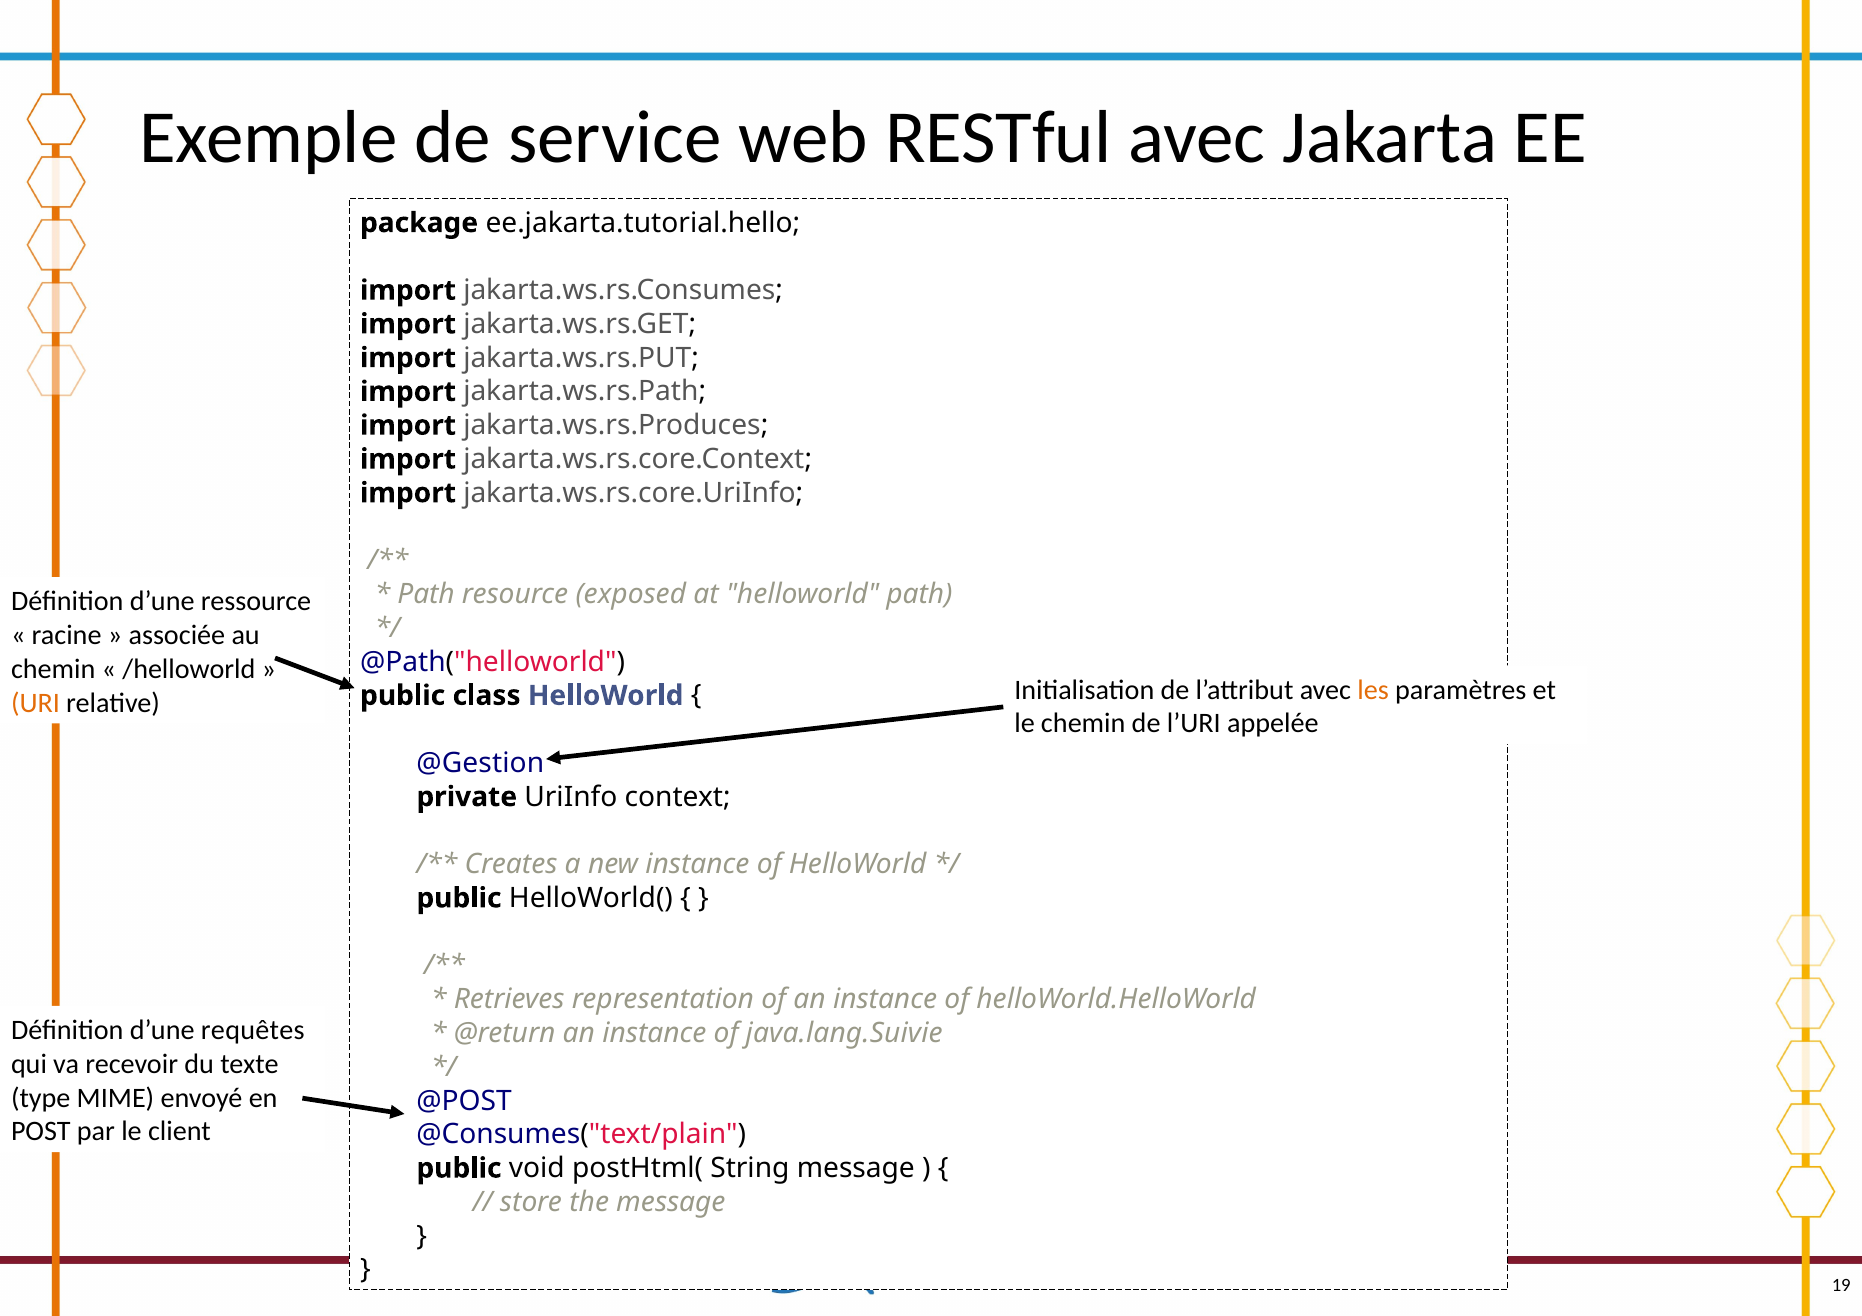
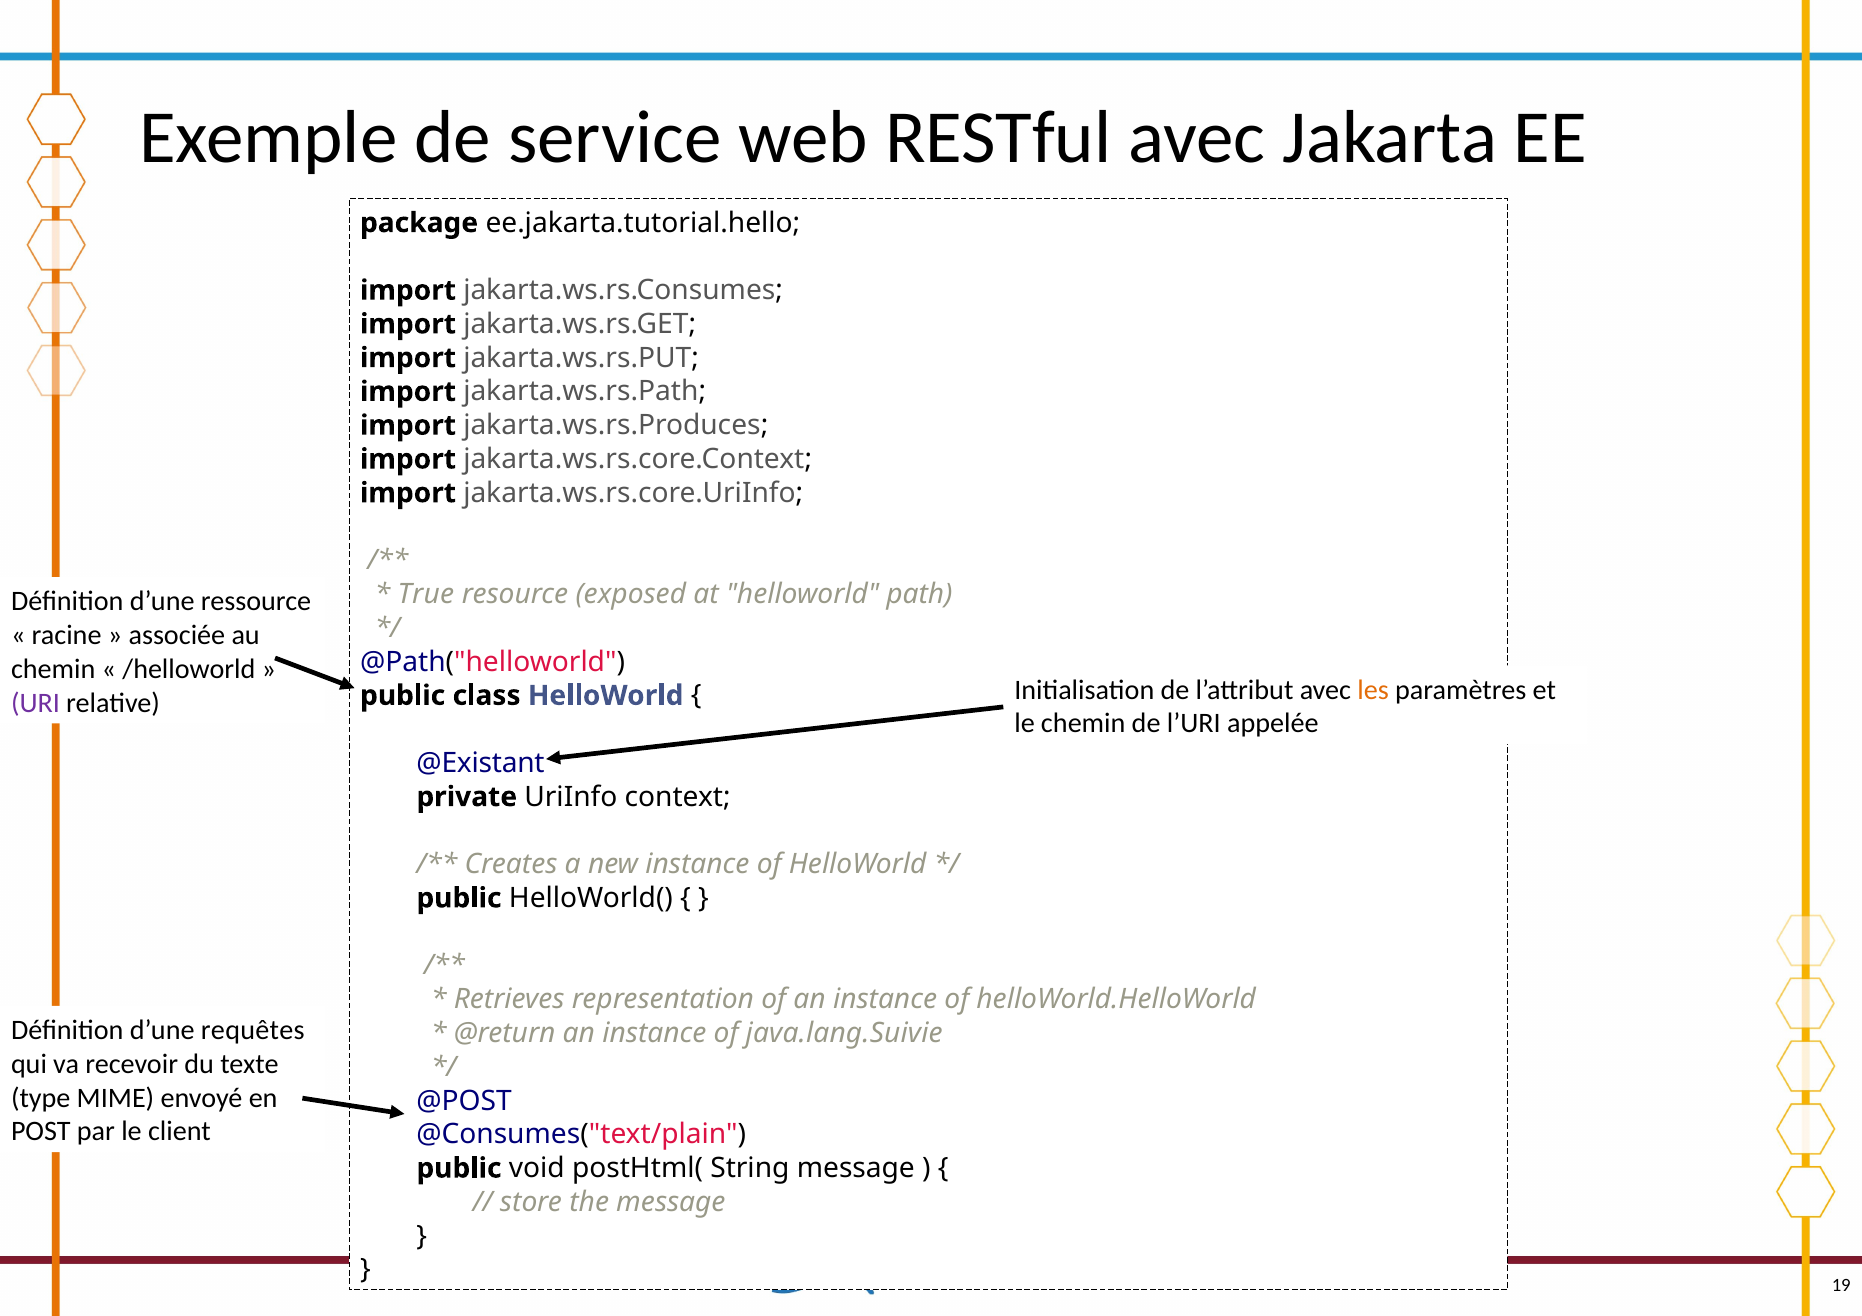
Path at (426, 595): Path -> True
URI colour: orange -> purple
@Gestion: @Gestion -> @Existant
